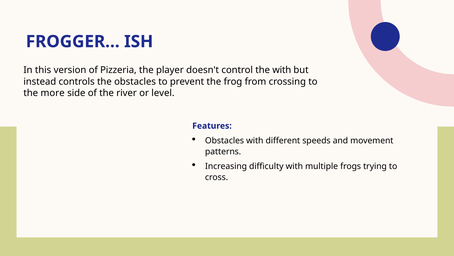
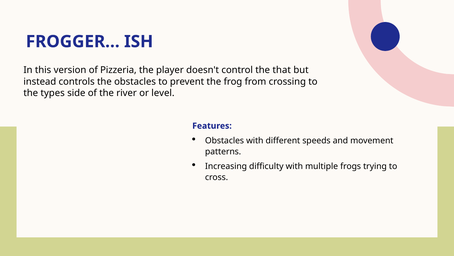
the with: with -> that
more: more -> types
